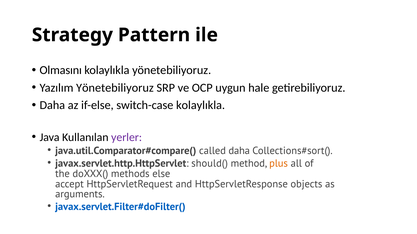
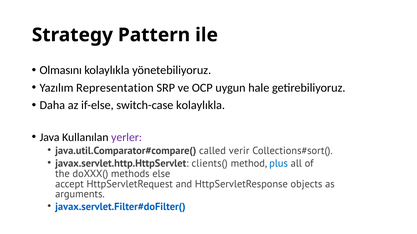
Yazılım Yönetebiliyoruz: Yönetebiliyoruz -> Representation
called daha: daha -> verir
should(: should( -> clients(
plus colour: orange -> blue
